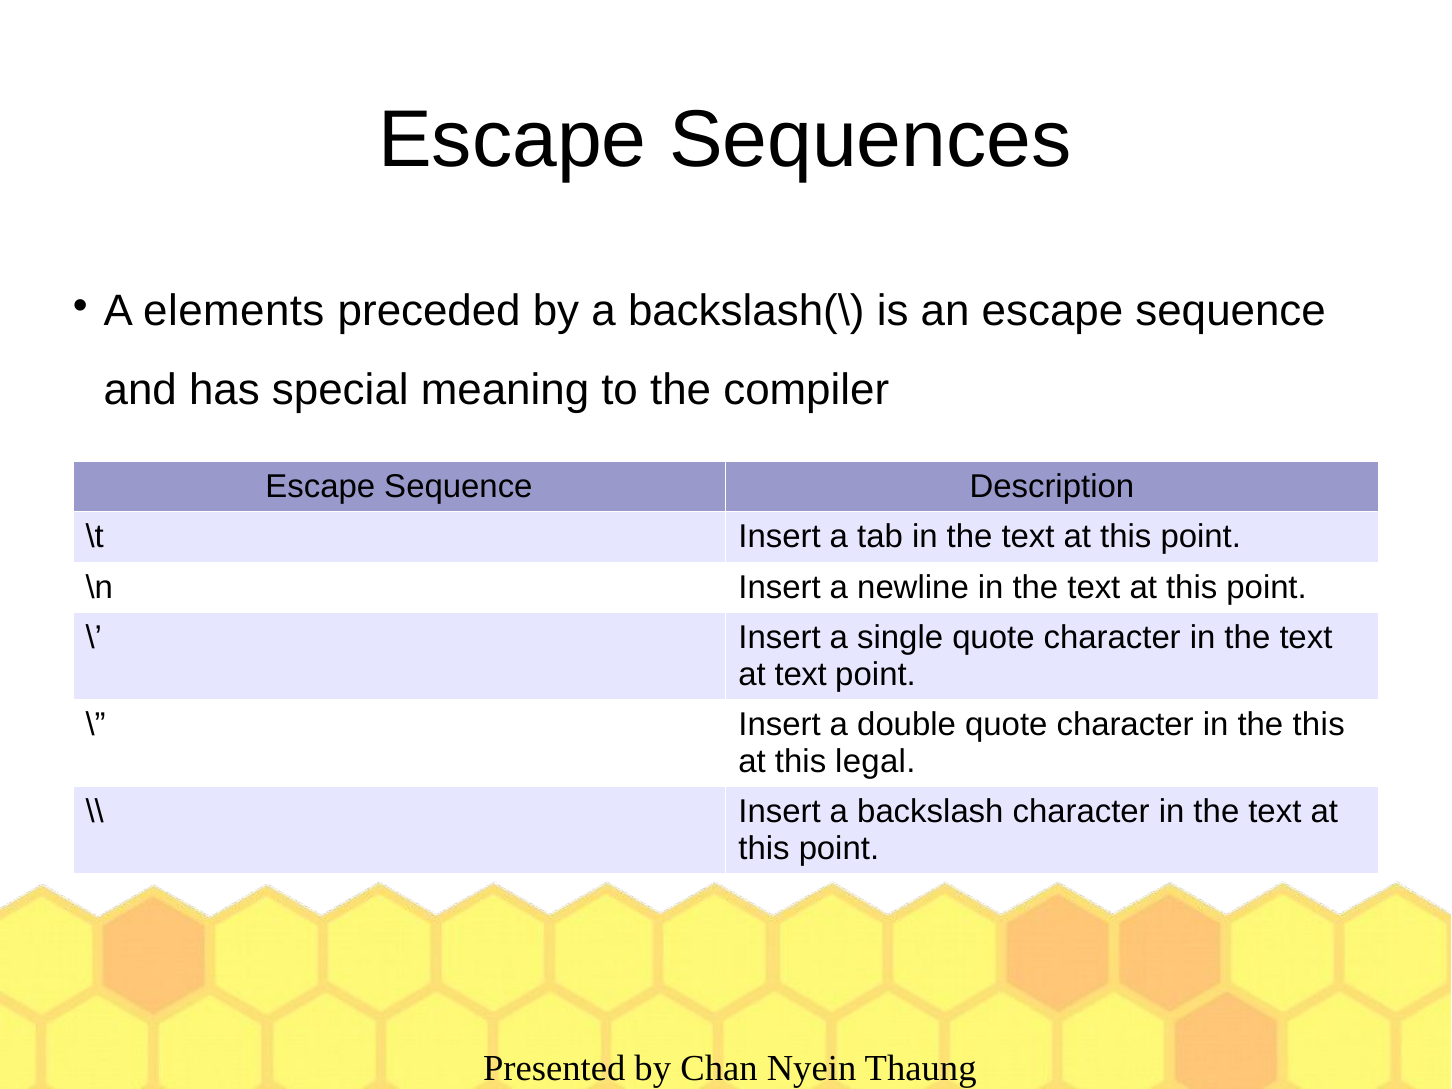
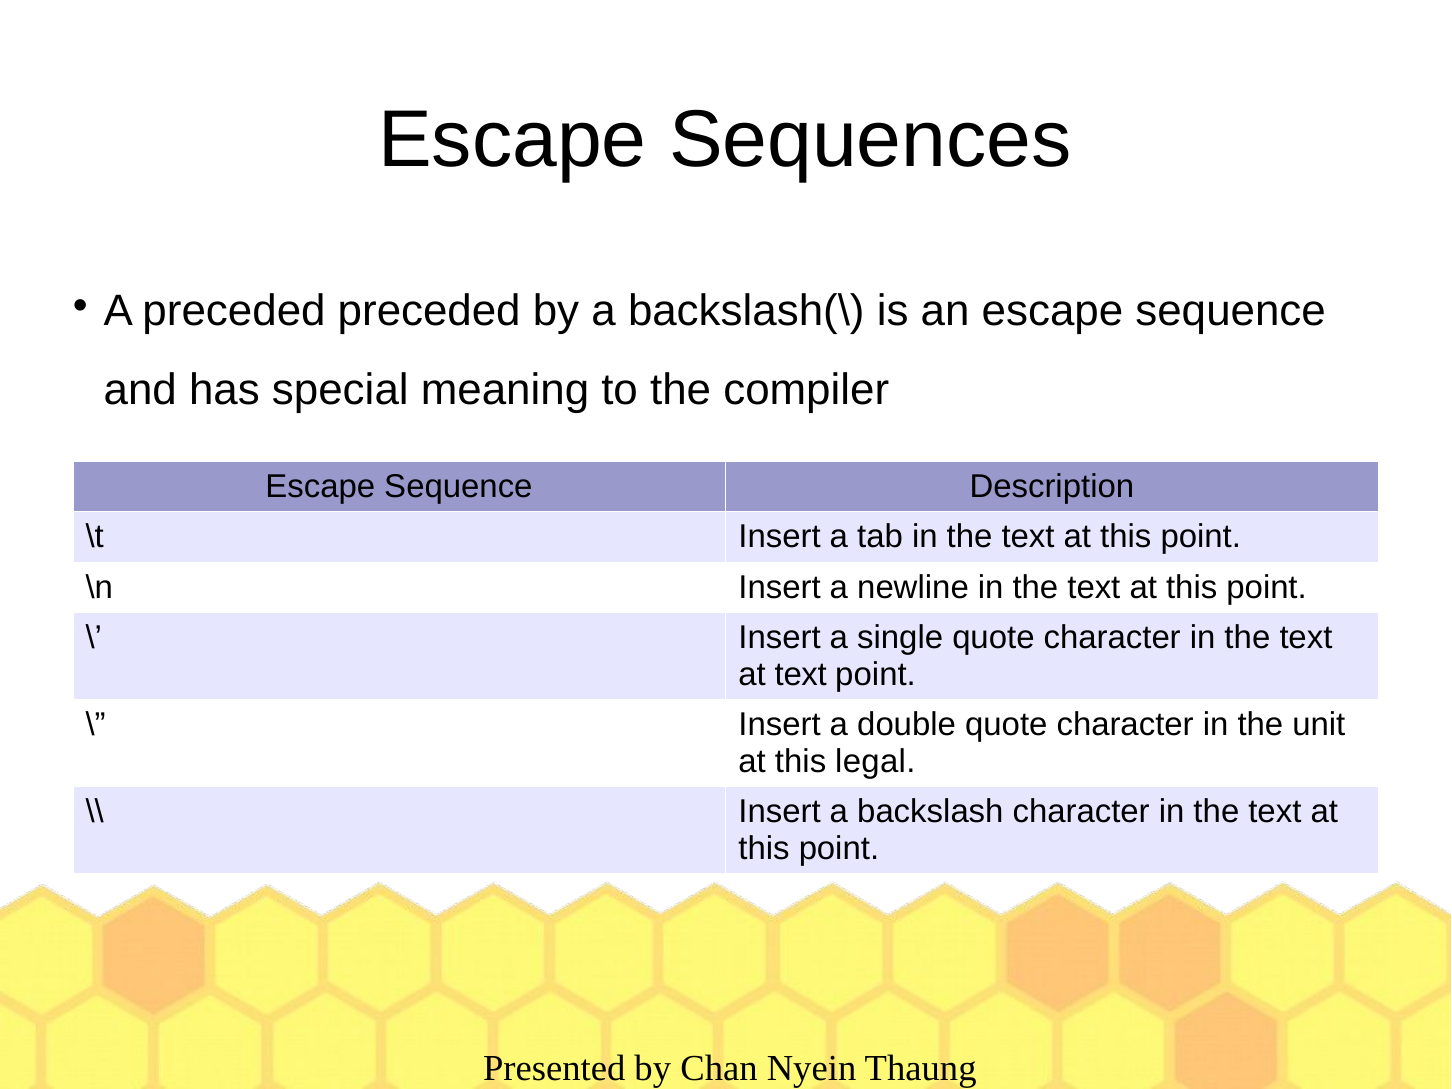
A elements: elements -> preceded
the this: this -> unit
